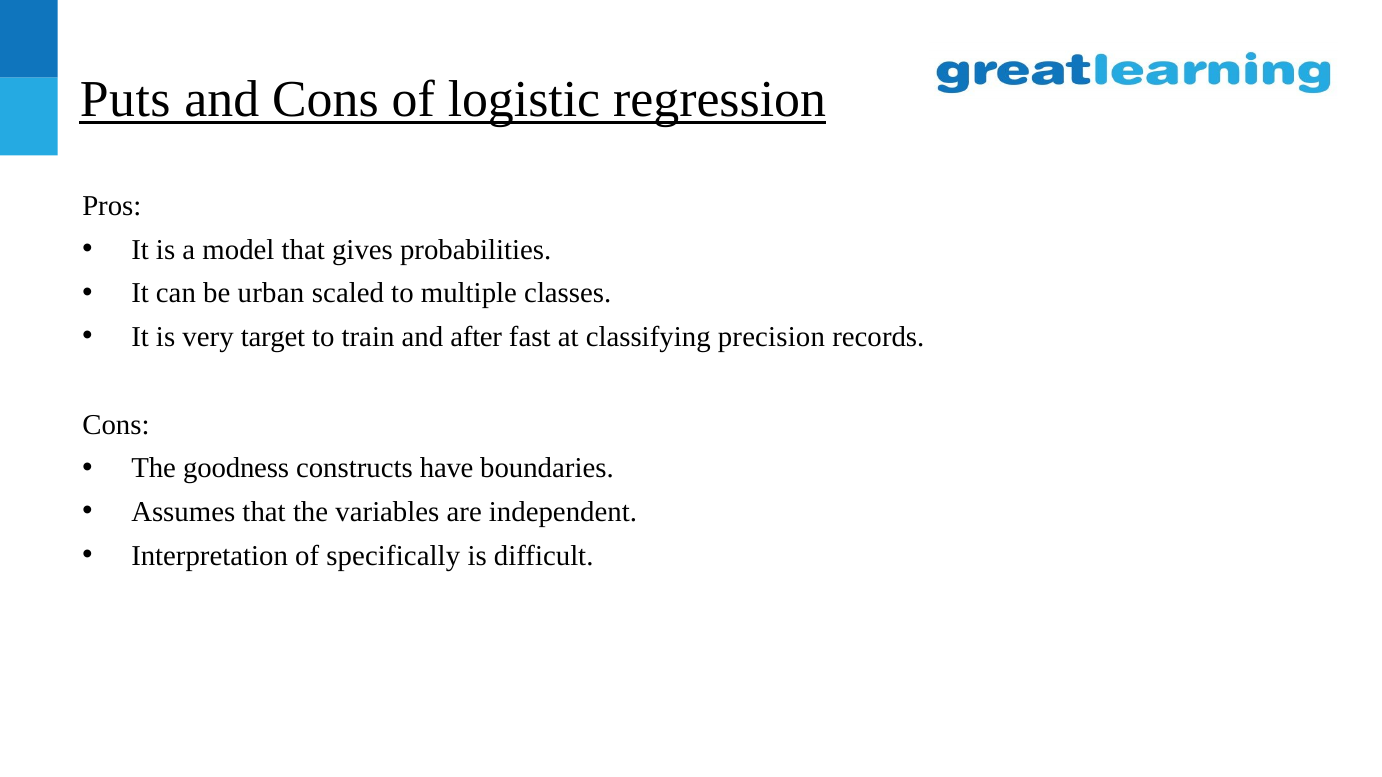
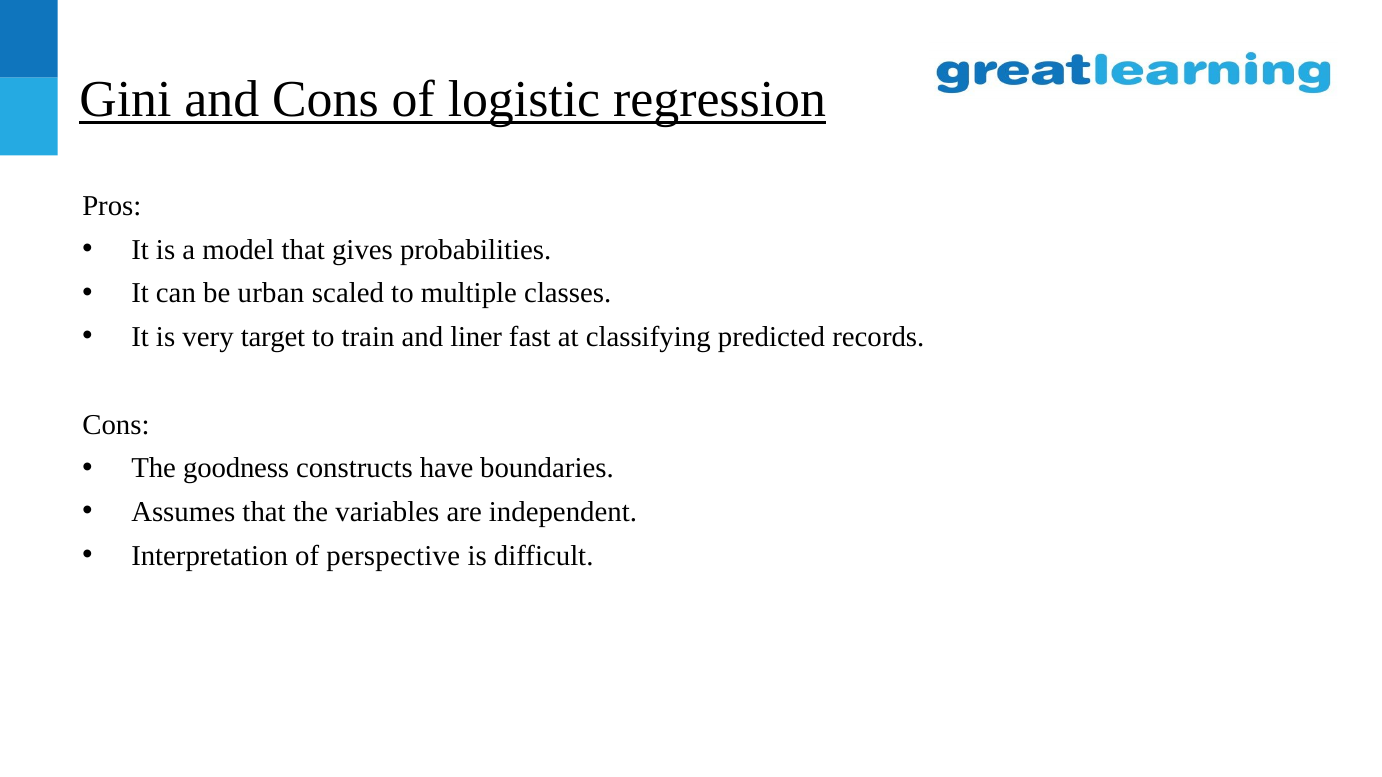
Puts: Puts -> Gini
after: after -> liner
precision: precision -> predicted
specifically: specifically -> perspective
